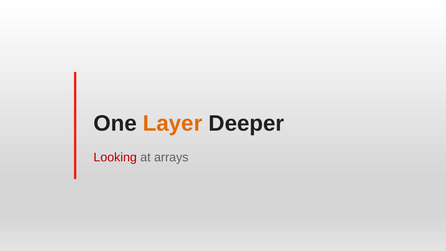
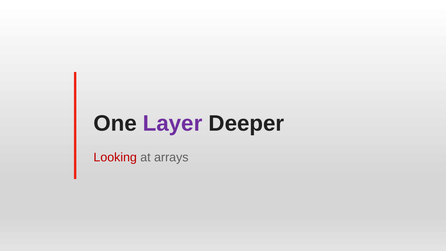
Layer colour: orange -> purple
